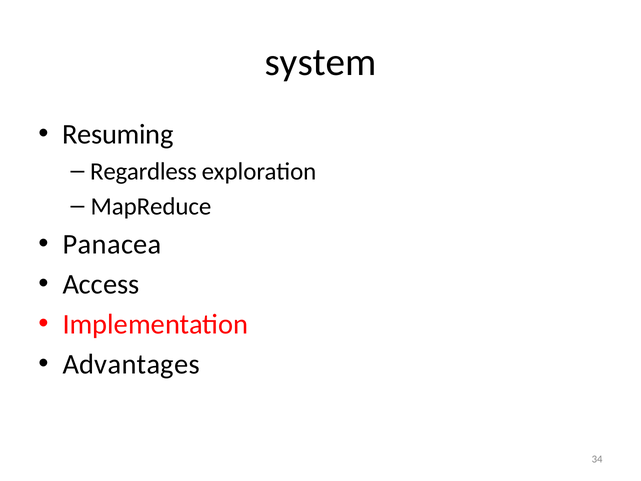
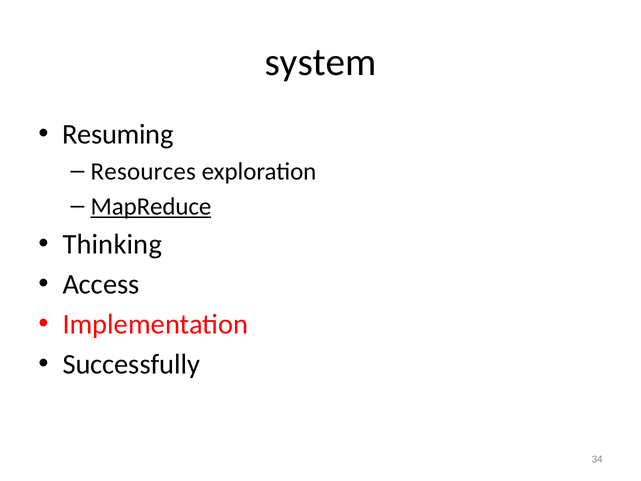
Regardless: Regardless -> Resources
MapReduce underline: none -> present
Panacea: Panacea -> Thinking
Advantages: Advantages -> Successfully
